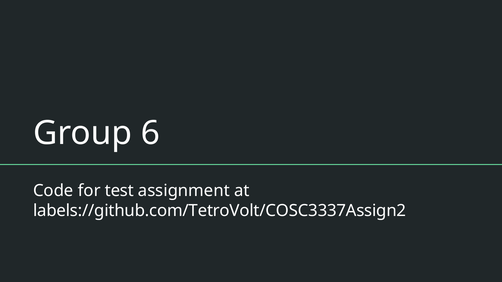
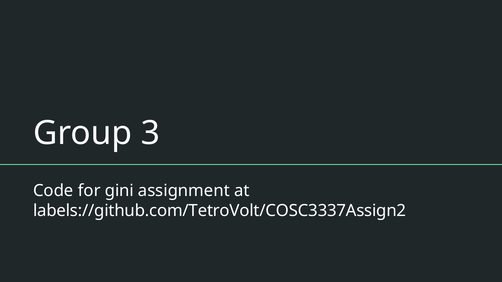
6: 6 -> 3
test: test -> gini
